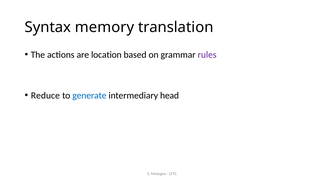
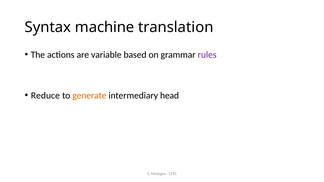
memory: memory -> machine
location: location -> variable
generate colour: blue -> orange
